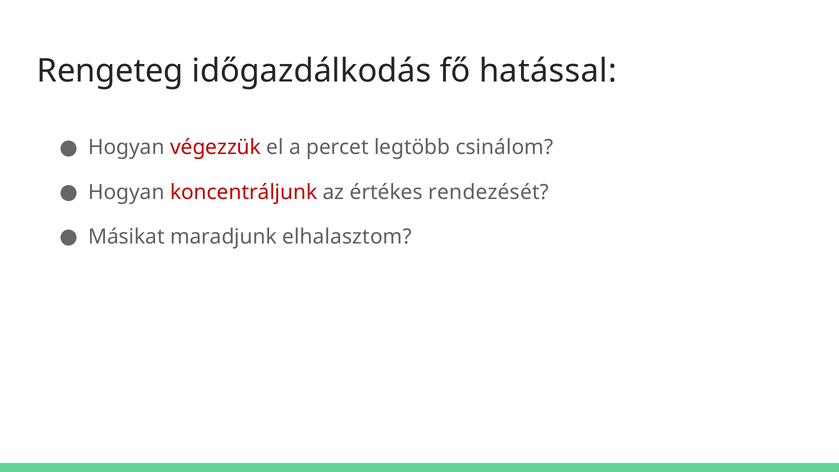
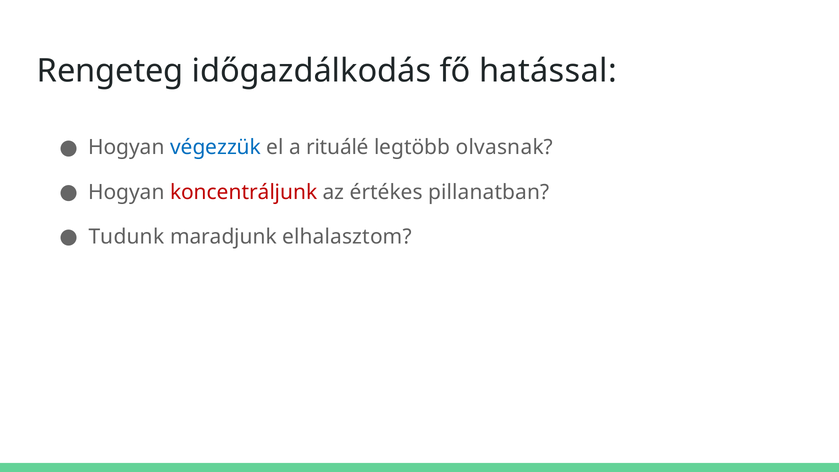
végezzük colour: red -> blue
percet: percet -> rituálé
csinálom: csinálom -> olvasnak
rendezését: rendezését -> pillanatban
Másikat: Másikat -> Tudunk
